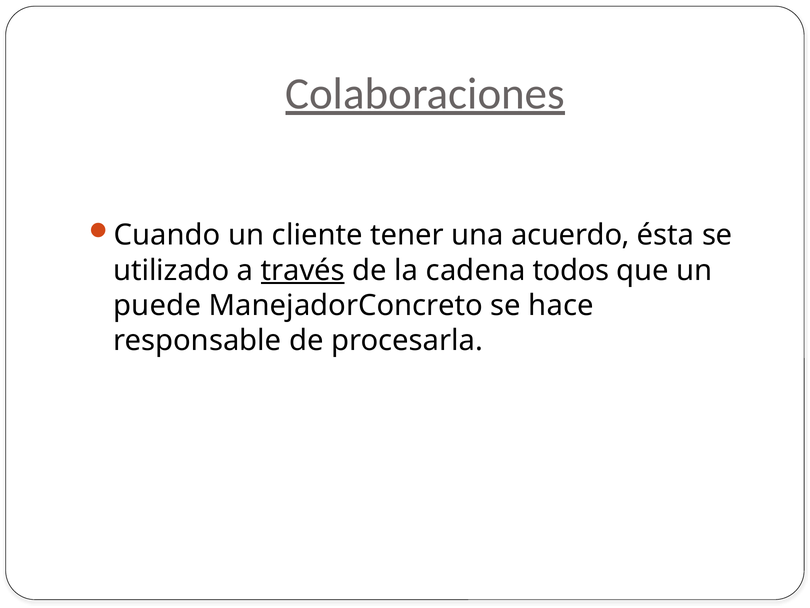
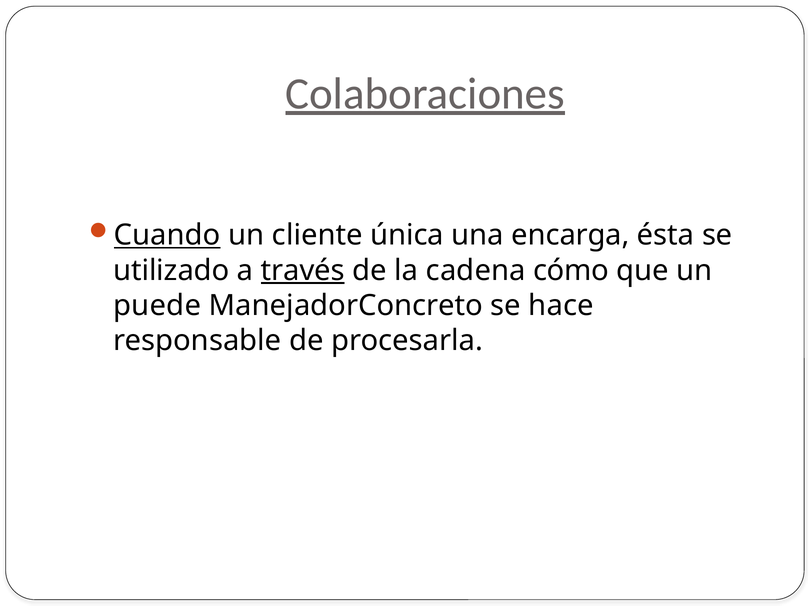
Cuando underline: none -> present
tener: tener -> única
acuerdo: acuerdo -> encarga
todos: todos -> cómo
